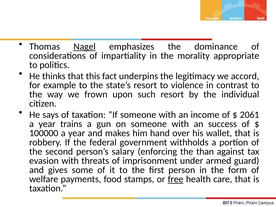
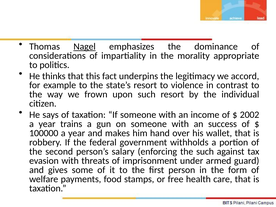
2061: 2061 -> 2002
the than: than -> such
free underline: present -> none
